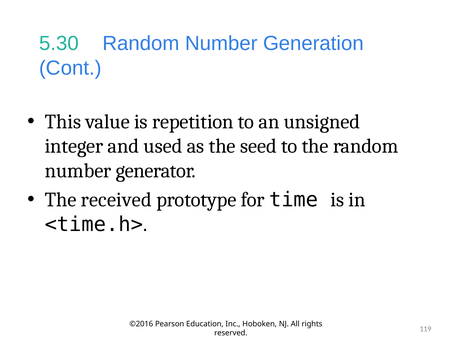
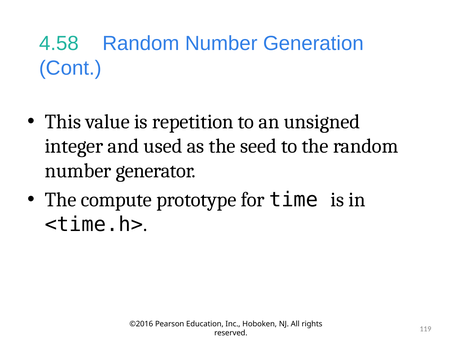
5.30: 5.30 -> 4.58
received: received -> compute
